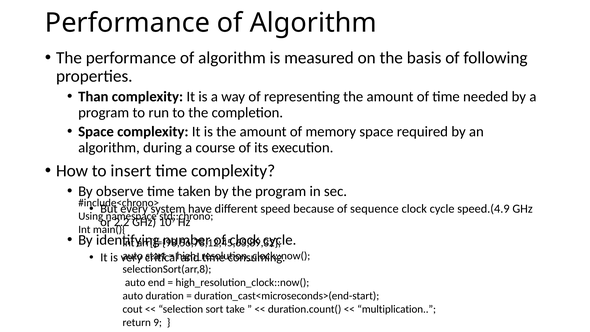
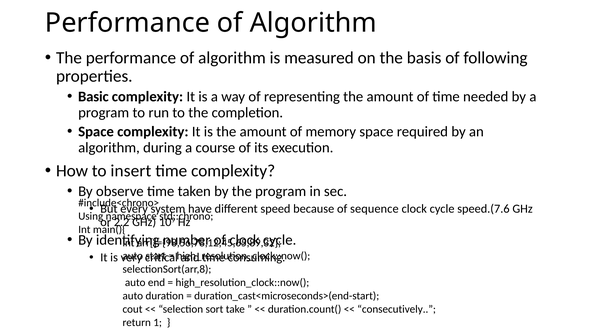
Than: Than -> Basic
speed.(4.9: speed.(4.9 -> speed.(7.6
multiplication: multiplication -> consecutively
9: 9 -> 1
